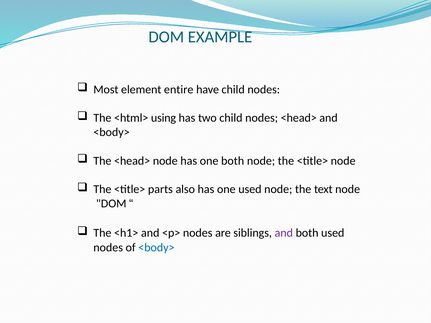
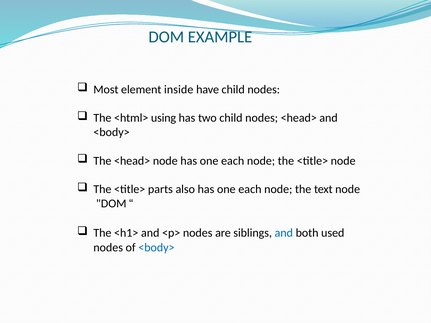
entire: entire -> inside
node has one both: both -> each
also has one used: used -> each
and at (284, 233) colour: purple -> blue
